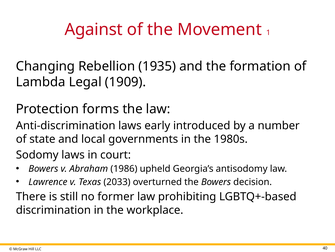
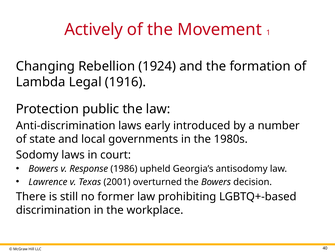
Against: Against -> Actively
1935: 1935 -> 1924
1909: 1909 -> 1916
forms: forms -> public
Abraham: Abraham -> Response
2033: 2033 -> 2001
